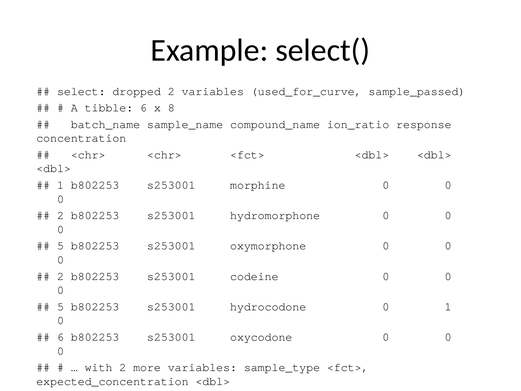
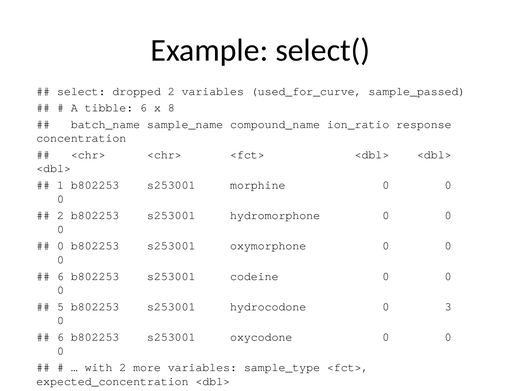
5 at (61, 246): 5 -> 0
2 at (61, 276): 2 -> 6
0 1: 1 -> 3
